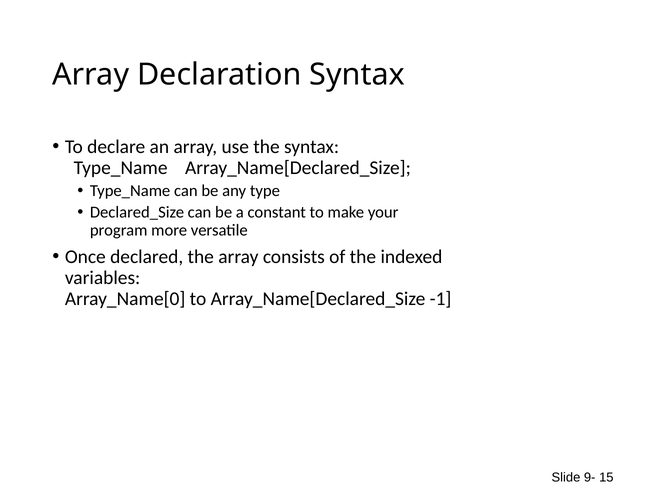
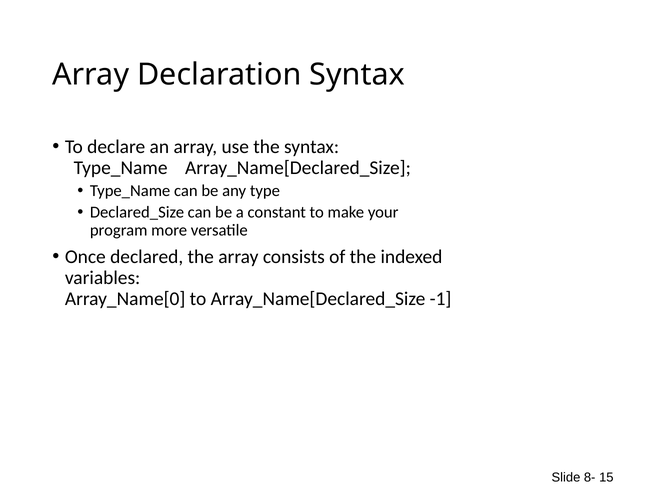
9-: 9- -> 8-
